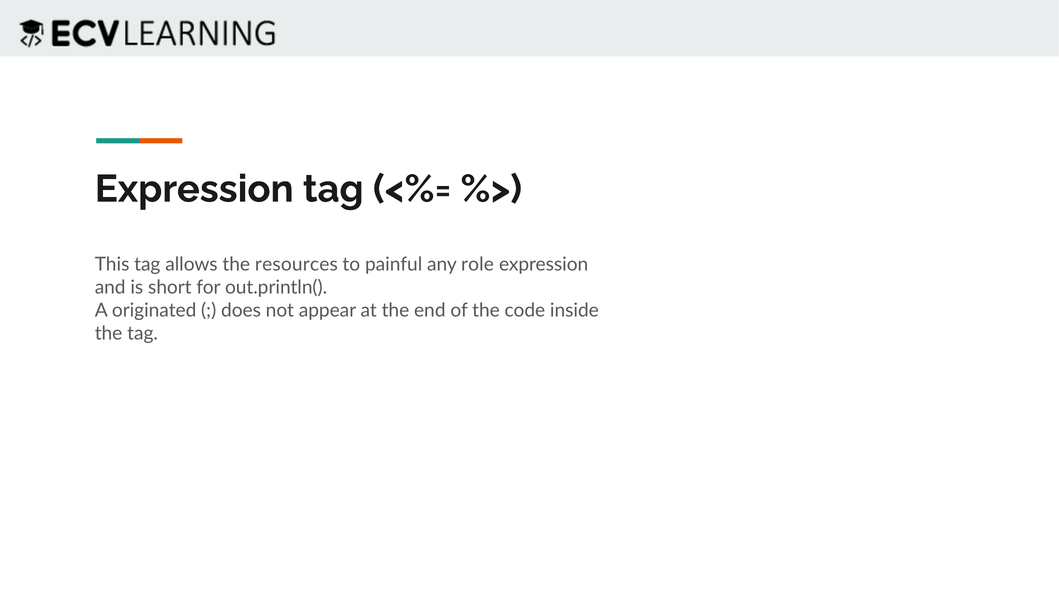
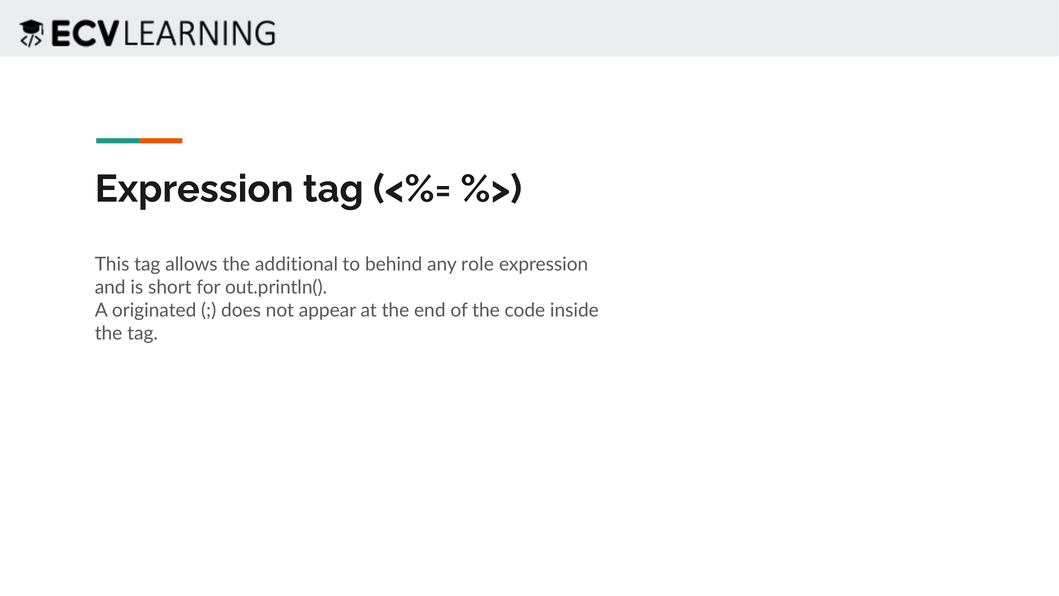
resources: resources -> additional
painful: painful -> behind
